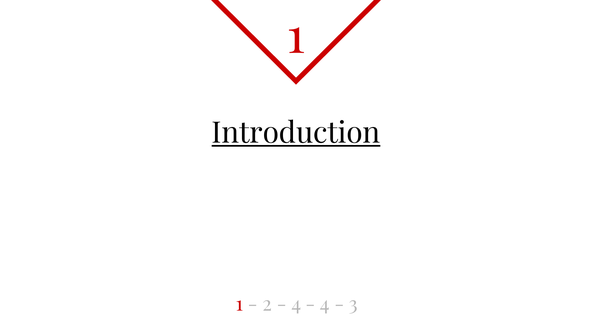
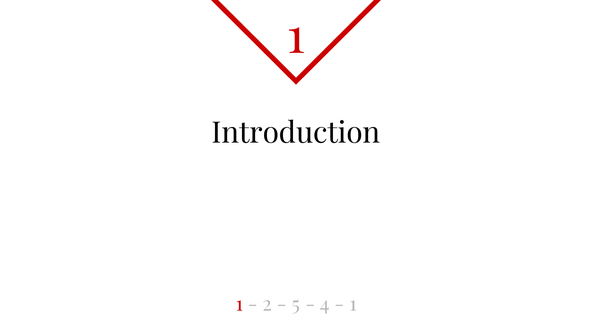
Introduction underline: present -> none
4 at (296, 304): 4 -> 5
3 at (353, 304): 3 -> 1
